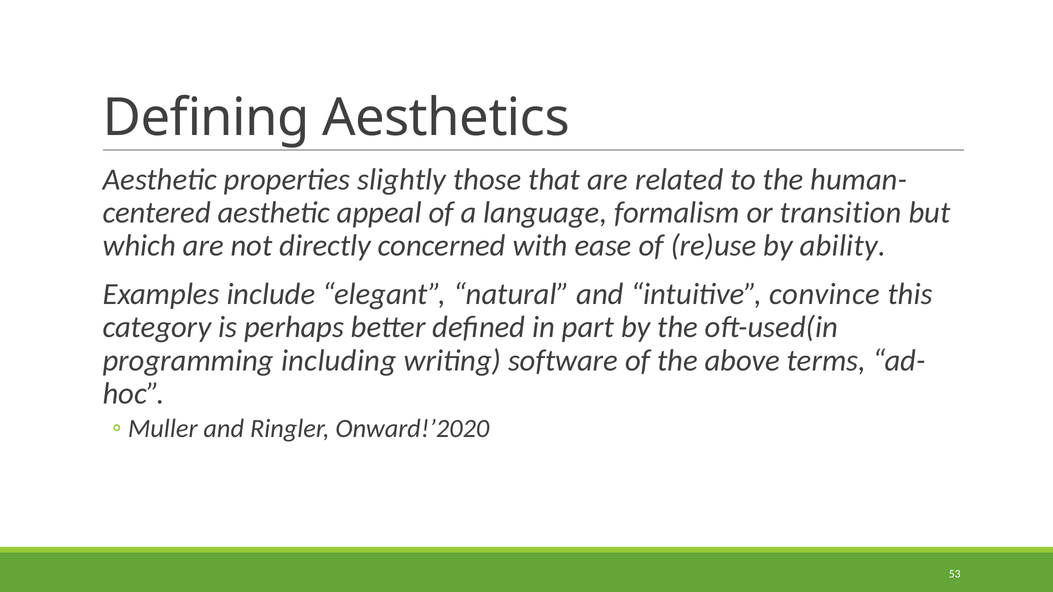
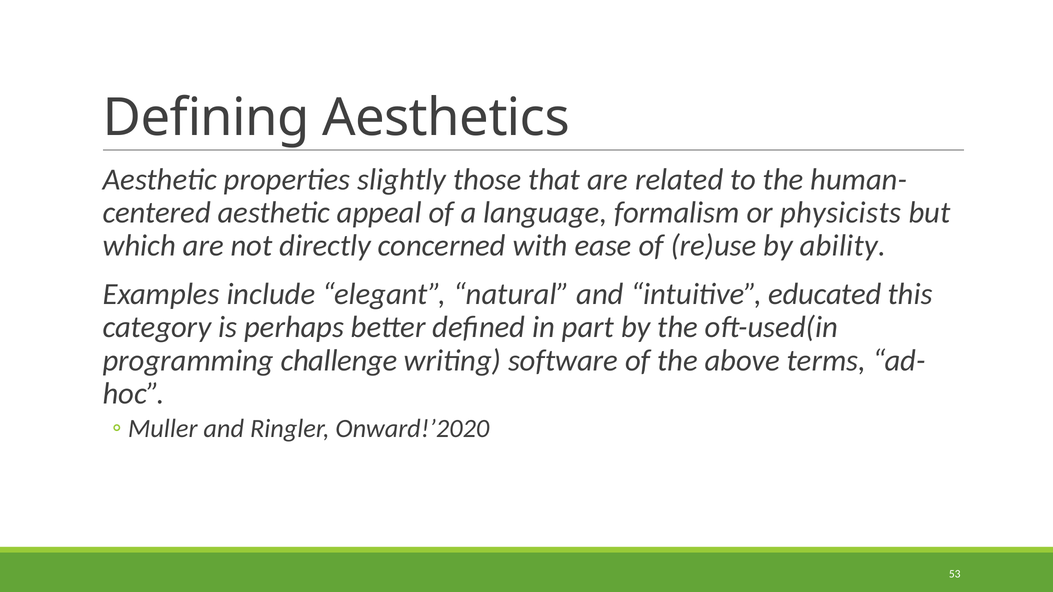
transition: transition -> physicists
convince: convince -> educated
including: including -> challenge
